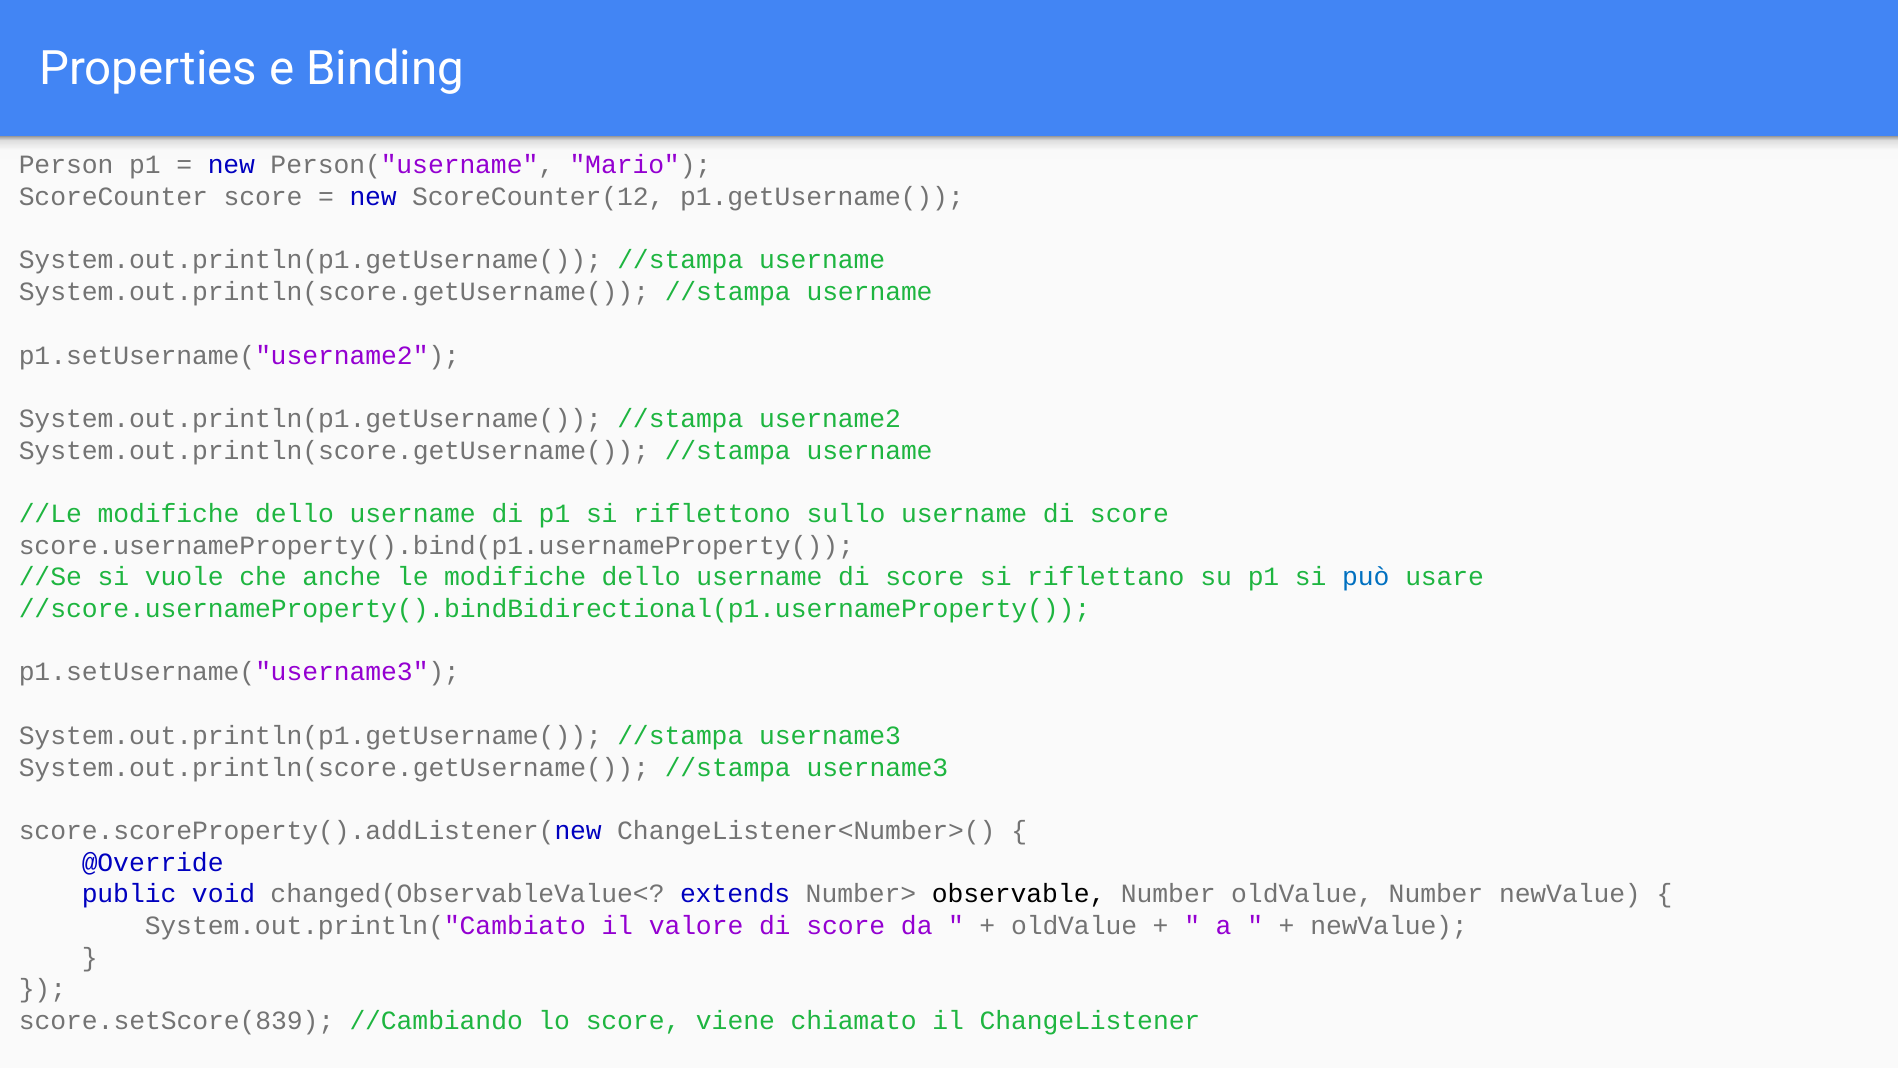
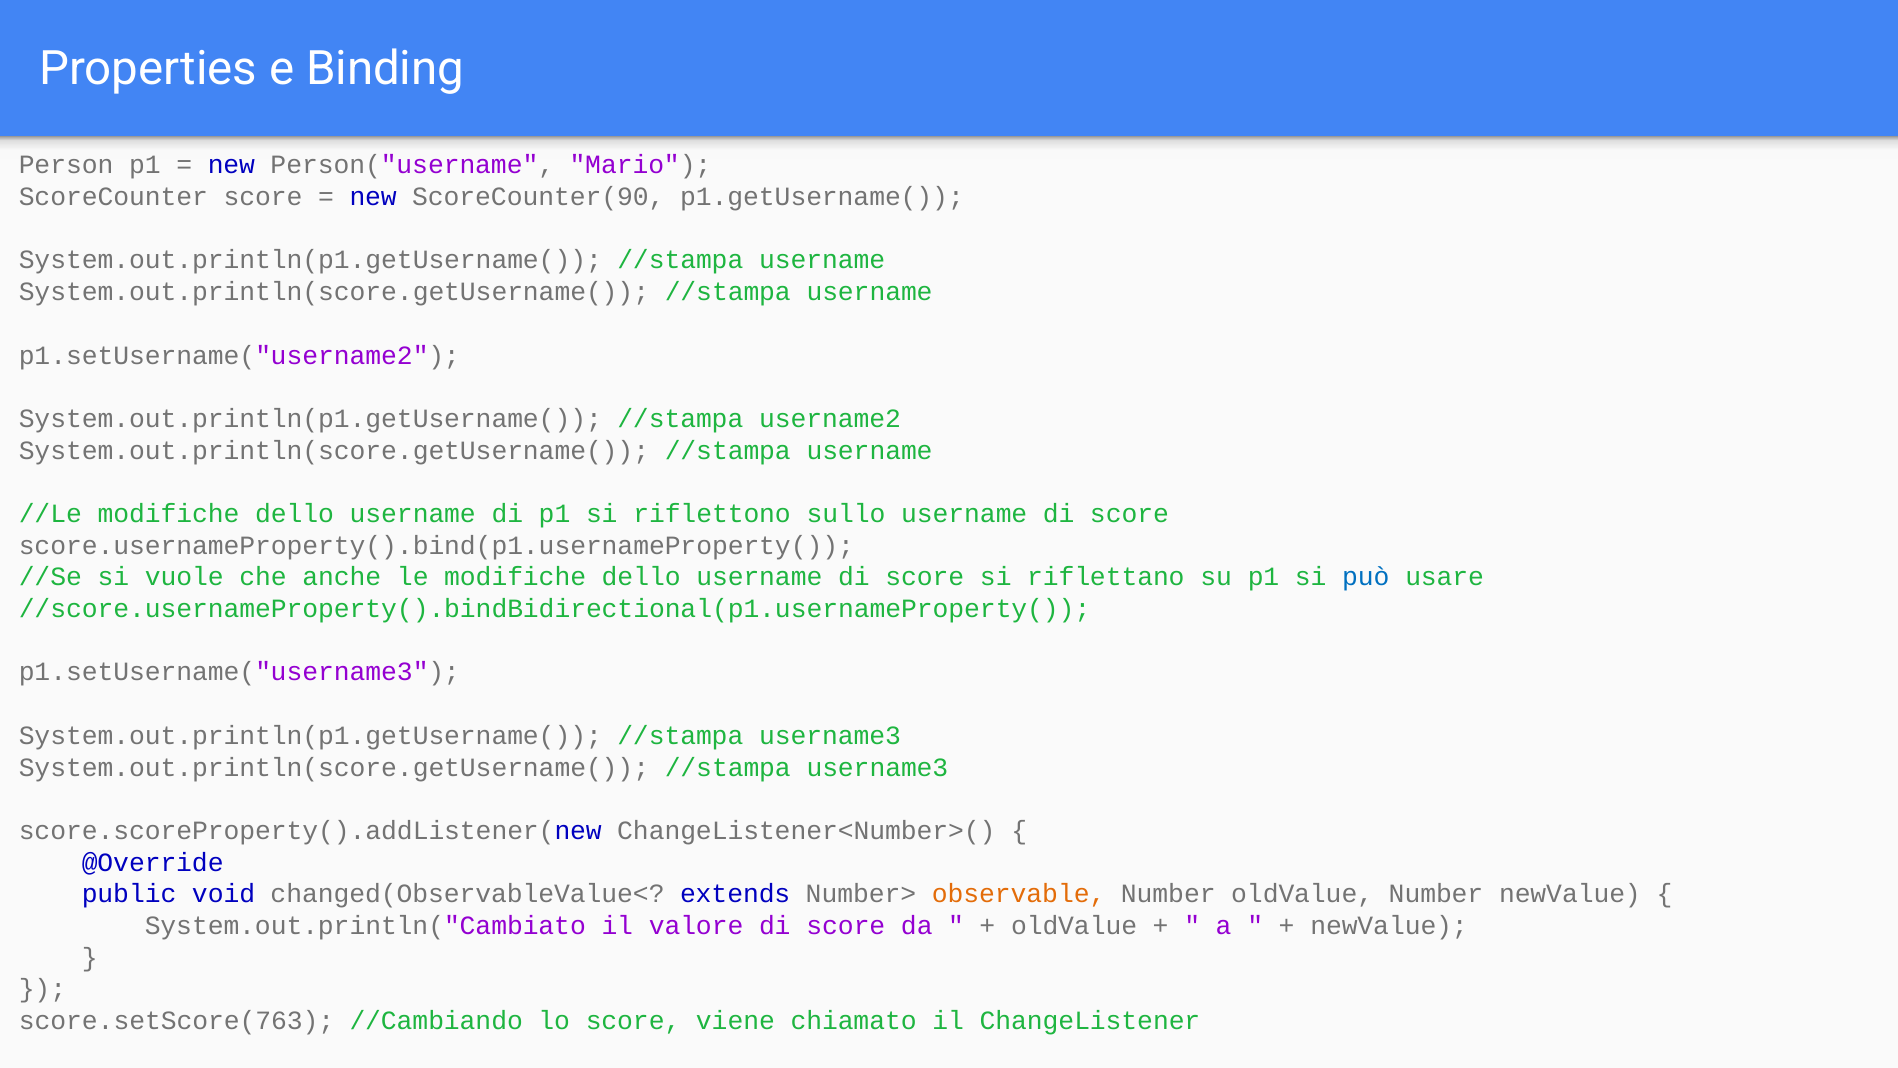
ScoreCounter(12: ScoreCounter(12 -> ScoreCounter(90
observable colour: black -> orange
score.setScore(839: score.setScore(839 -> score.setScore(763
